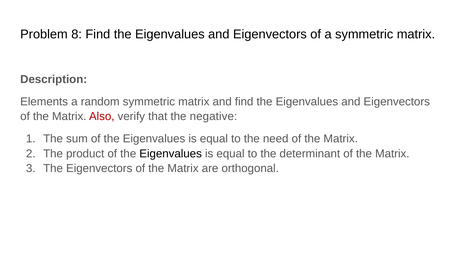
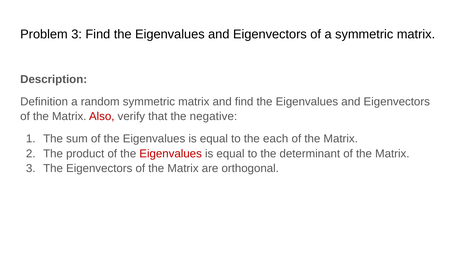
Problem 8: 8 -> 3
Elements: Elements -> Definition
need: need -> each
Eigenvalues at (171, 154) colour: black -> red
